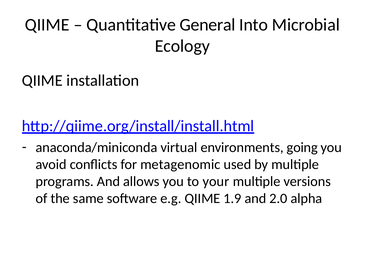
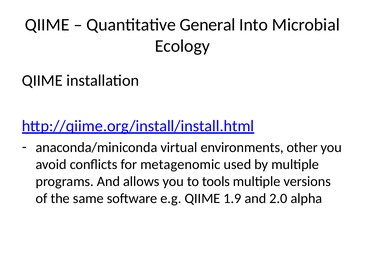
going: going -> other
your: your -> tools
